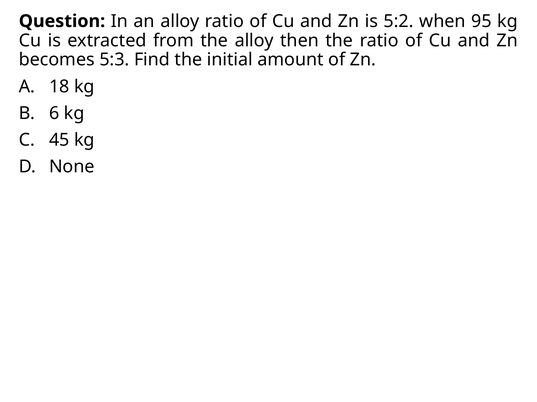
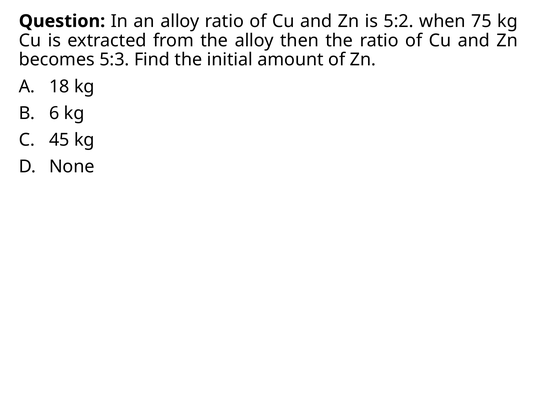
95: 95 -> 75
